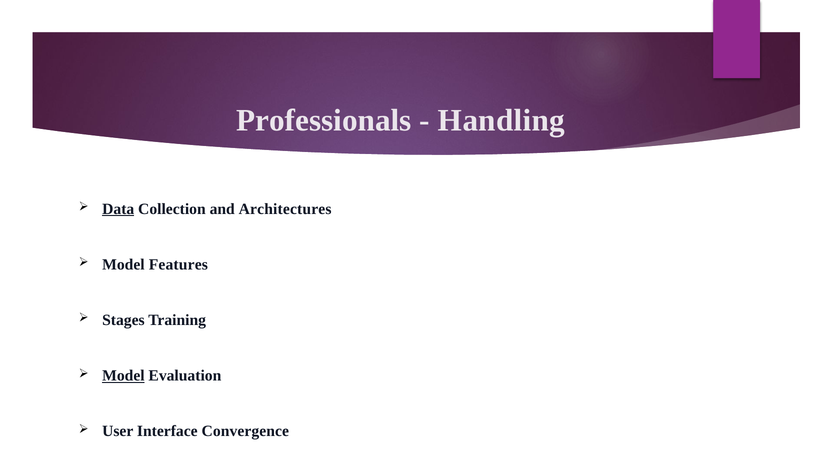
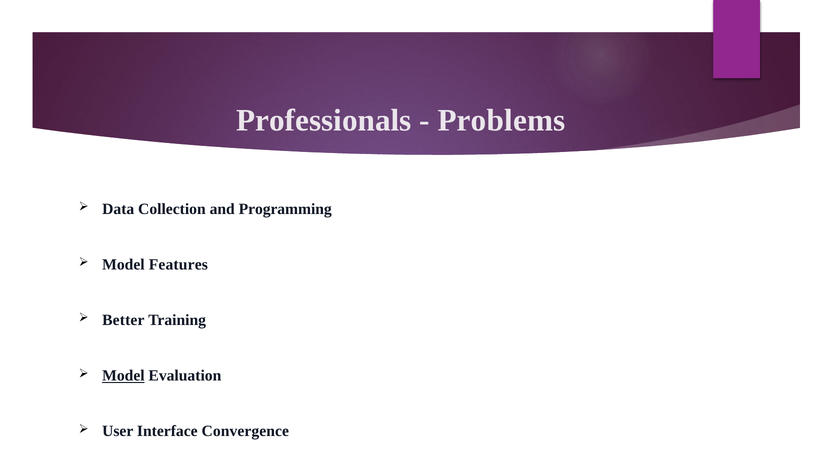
Handling: Handling -> Problems
Data underline: present -> none
Architectures: Architectures -> Programming
Stages: Stages -> Better
